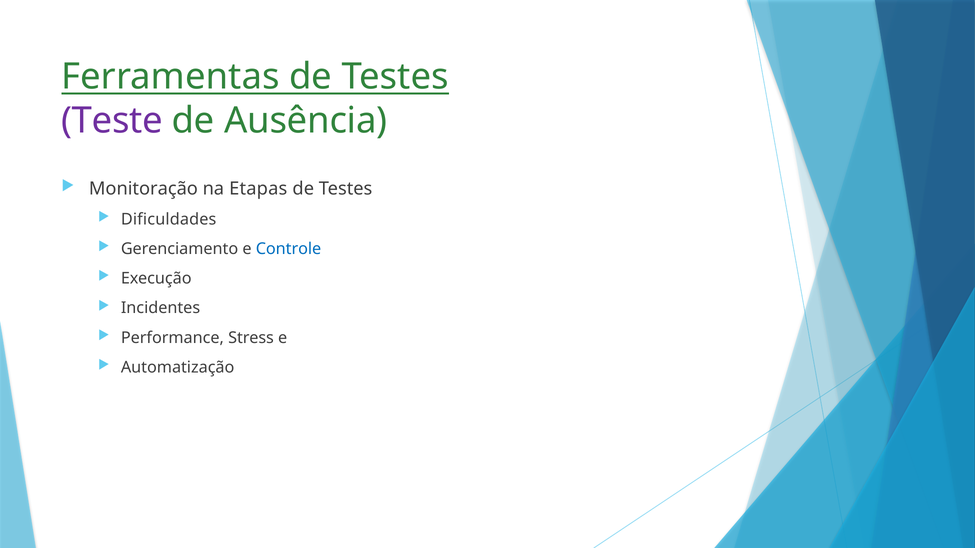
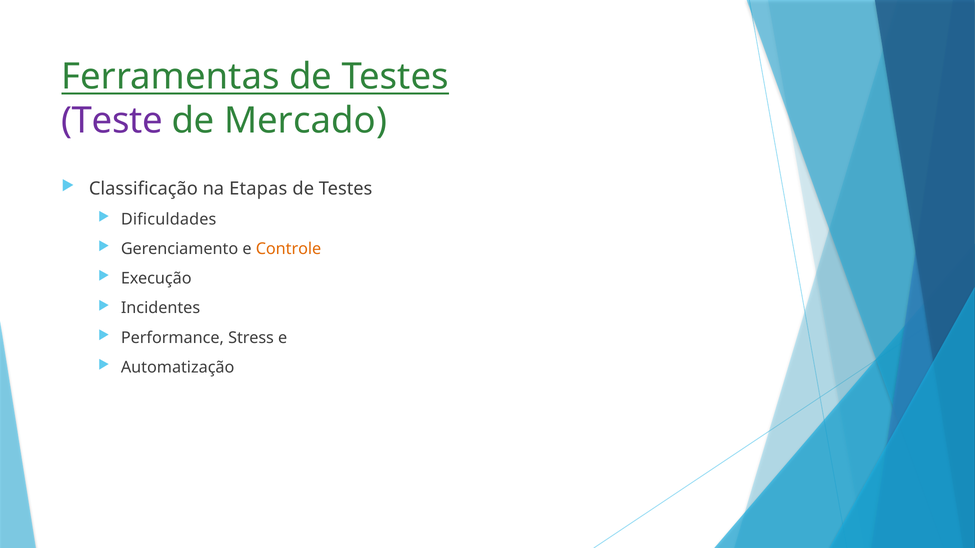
Ausência: Ausência -> Mercado
Monitoração: Monitoração -> Classificação
Controle colour: blue -> orange
